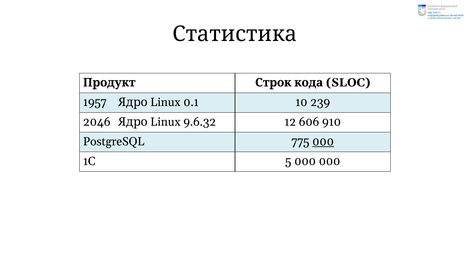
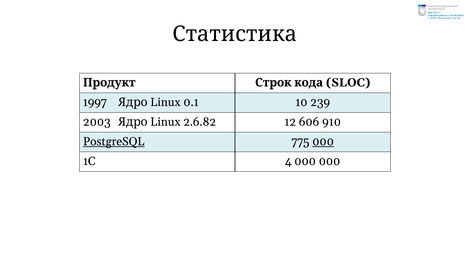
1957: 1957 -> 1997
2046: 2046 -> 2003
9.6.32: 9.6.32 -> 2.6.82
PostgreSQL underline: none -> present
5: 5 -> 4
